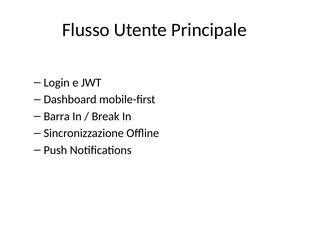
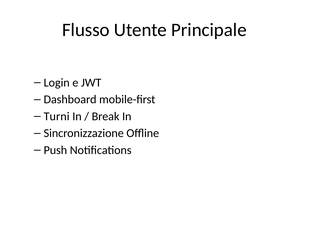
Barra: Barra -> Turni
